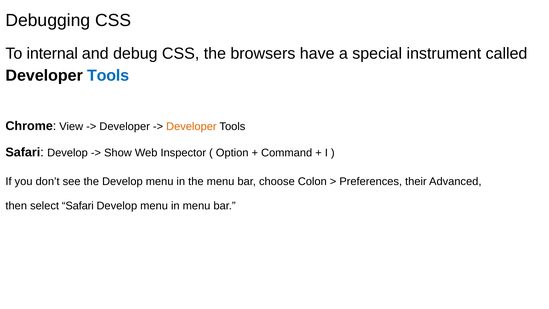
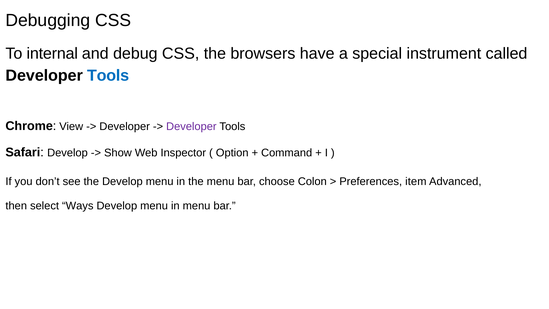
Developer at (191, 126) colour: orange -> purple
their: their -> item
select Safari: Safari -> Ways
